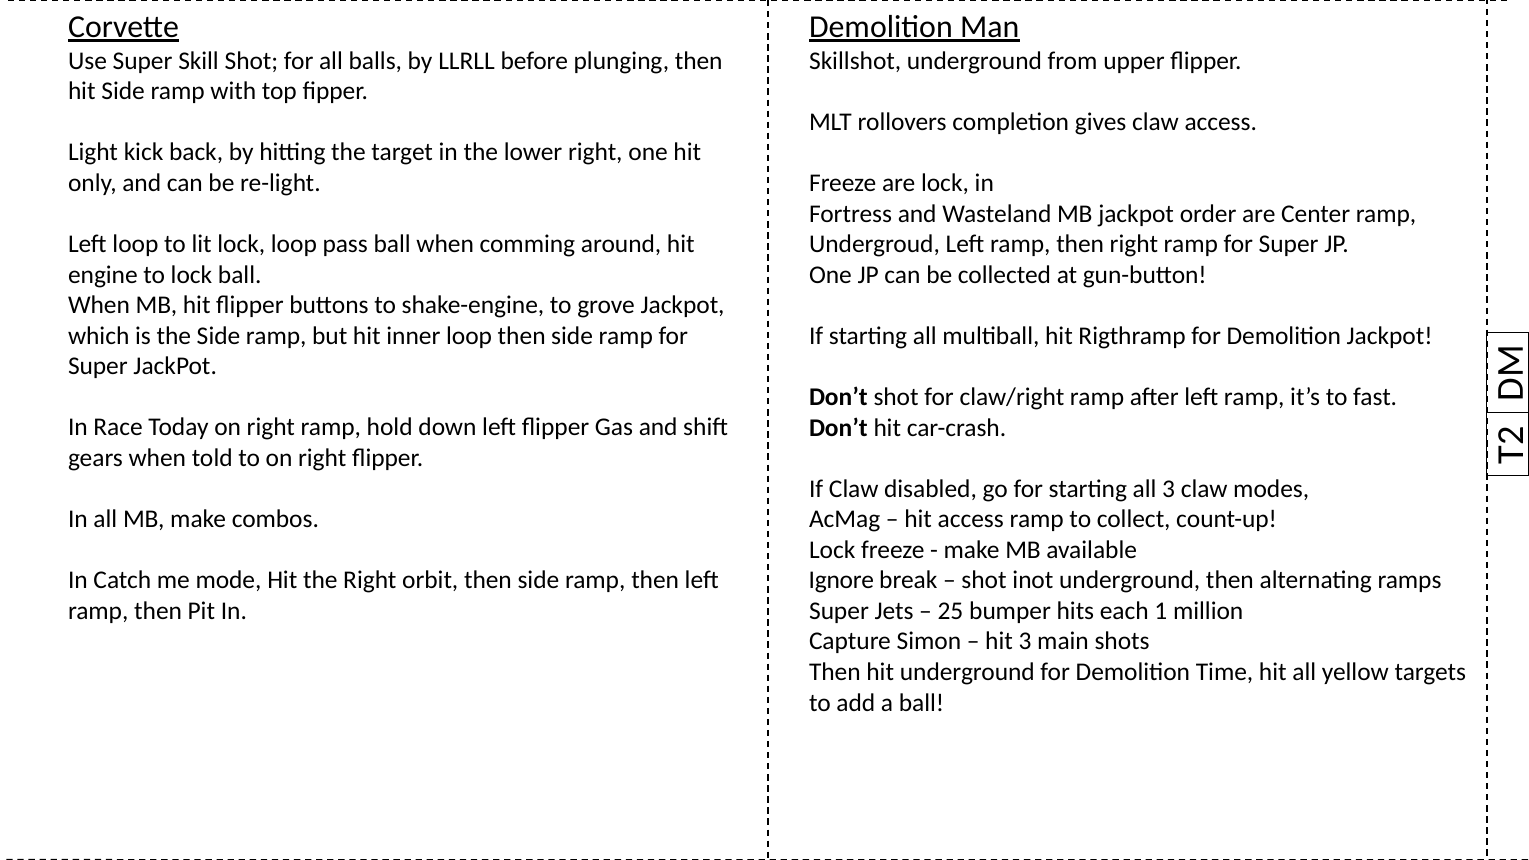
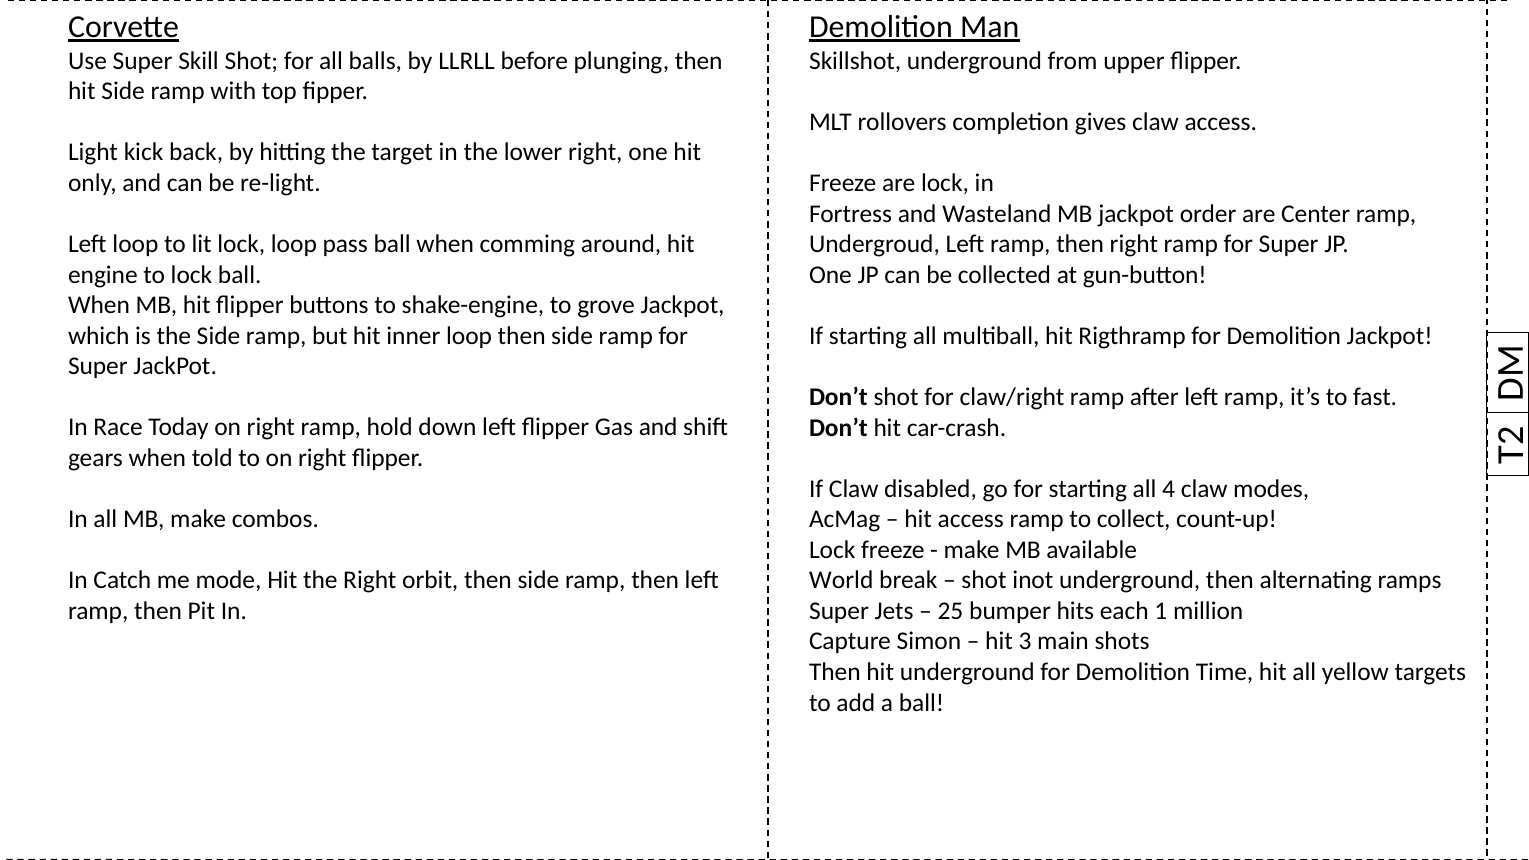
all 3: 3 -> 4
Ignore: Ignore -> World
